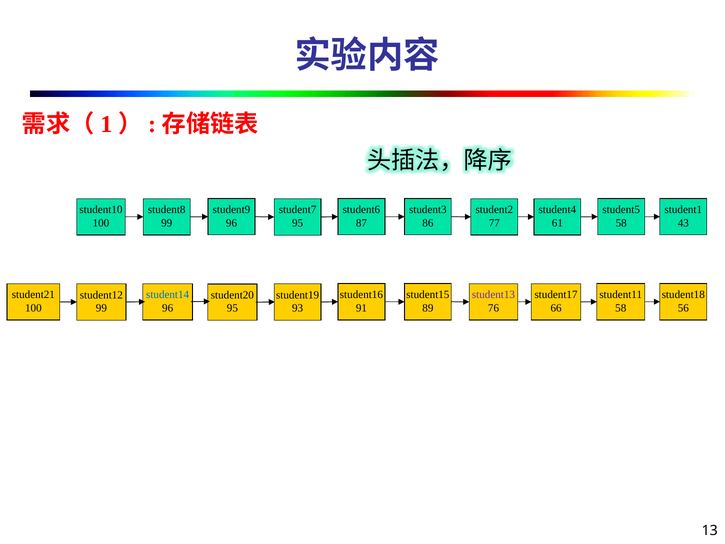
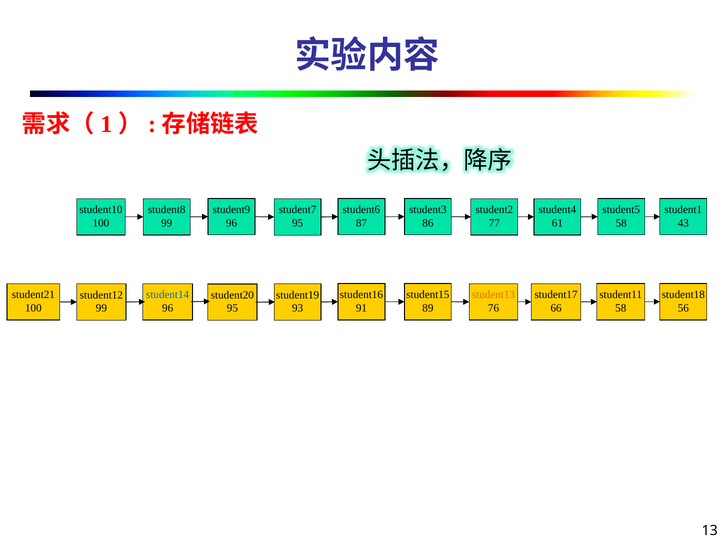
student13 colour: purple -> orange
